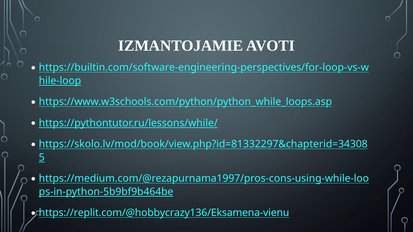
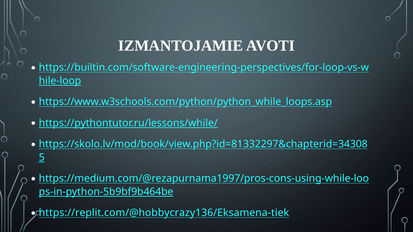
https://replit.com/@hobbycrazy136/Eksamena-vienu: https://replit.com/@hobbycrazy136/Eksamena-vienu -> https://replit.com/@hobbycrazy136/Eksamena-tiek
